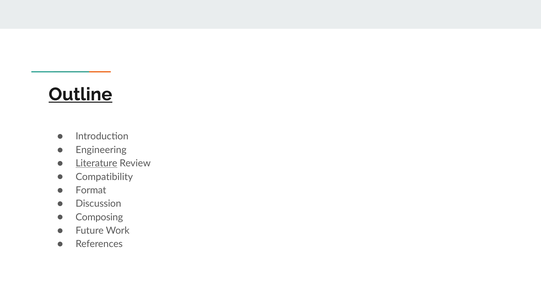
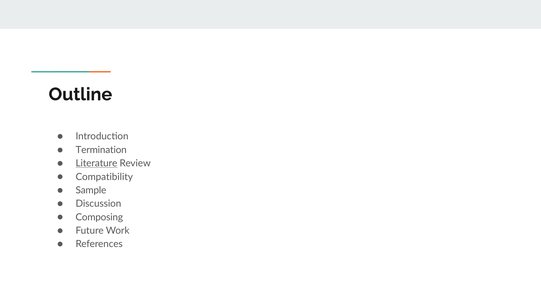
Outline underline: present -> none
Engineering: Engineering -> Termination
Format: Format -> Sample
